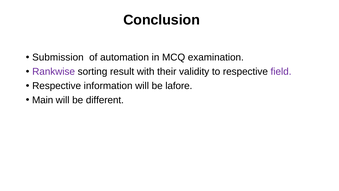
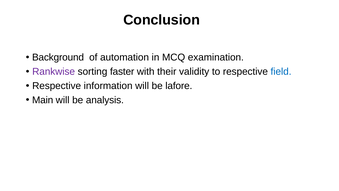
Submission: Submission -> Background
result: result -> faster
field colour: purple -> blue
different: different -> analysis
